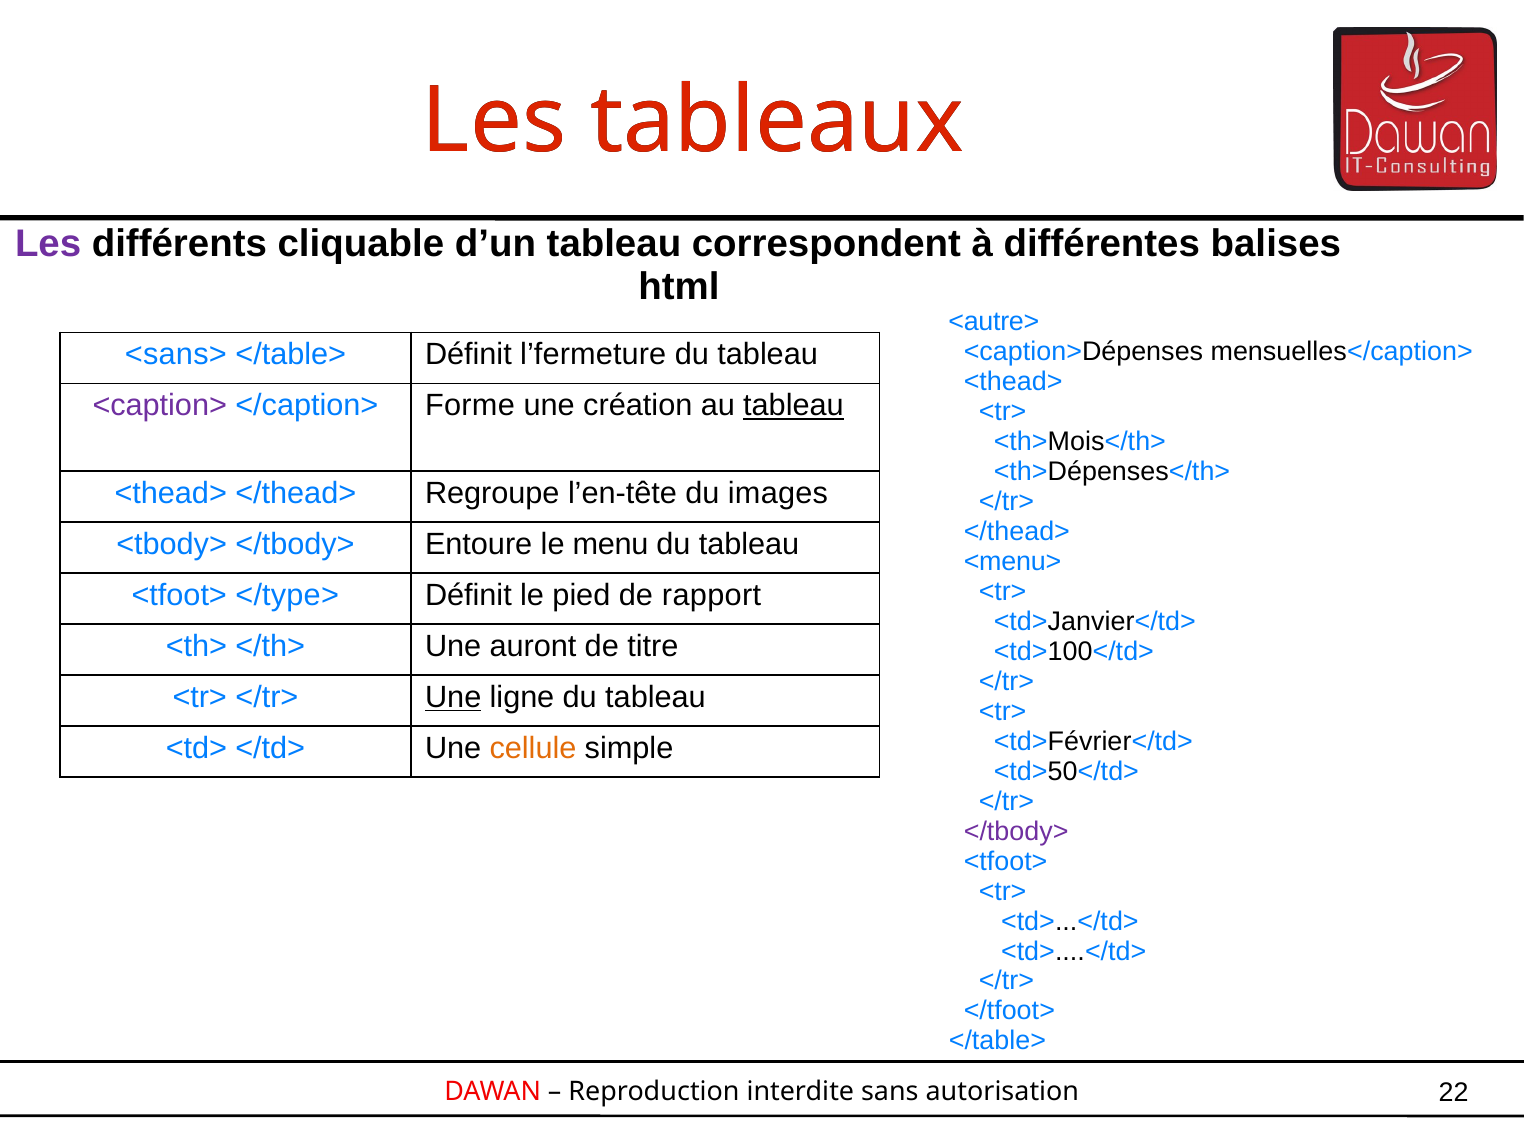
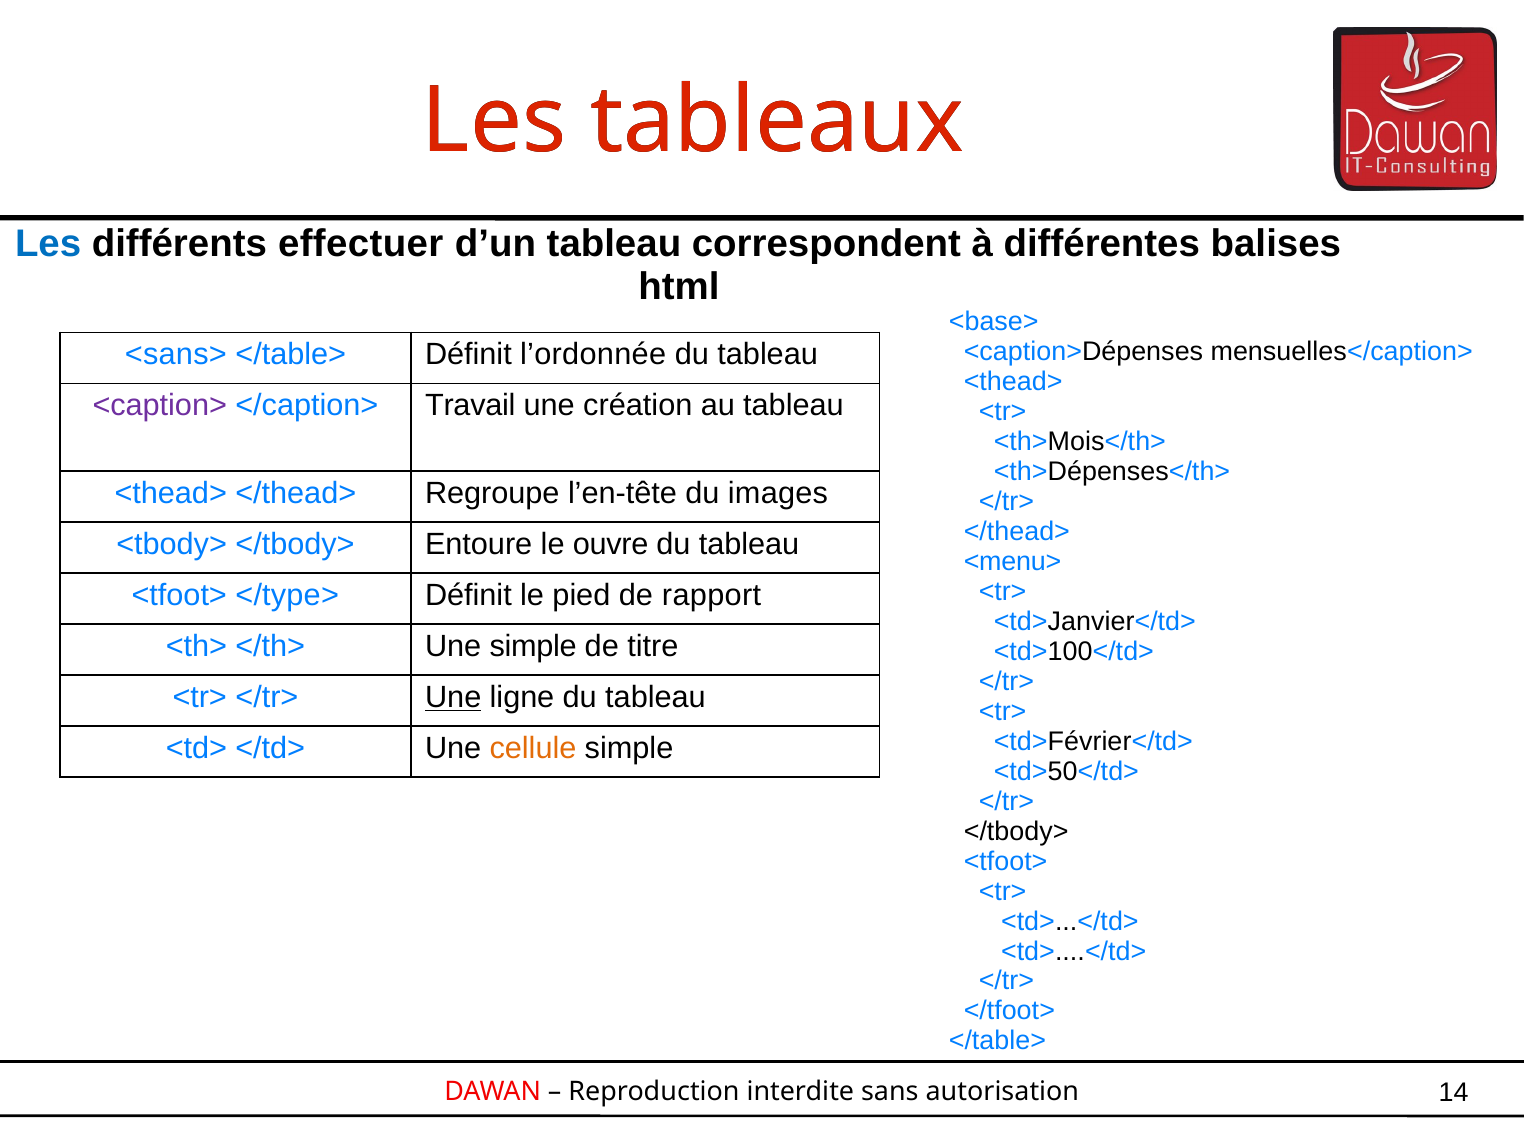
Les at (48, 244) colour: purple -> blue
cliquable: cliquable -> effectuer
<autre>: <autre> -> <base>
l’fermeture: l’fermeture -> l’ordonnée
Forme: Forme -> Travail
tableau at (793, 406) underline: present -> none
menu: menu -> ouvre
Une auront: auront -> simple
</tbody> at (1016, 831) colour: purple -> black
22: 22 -> 14
